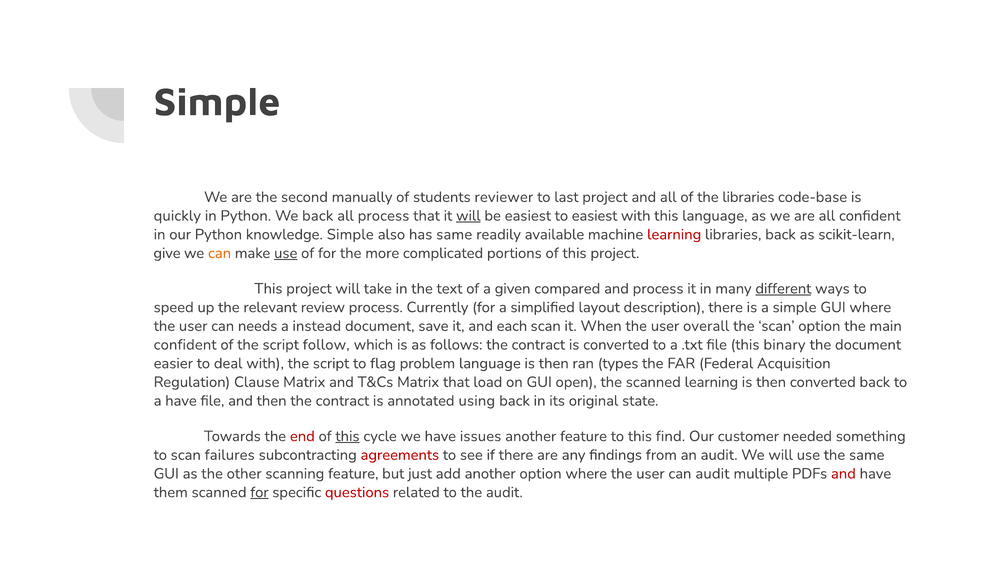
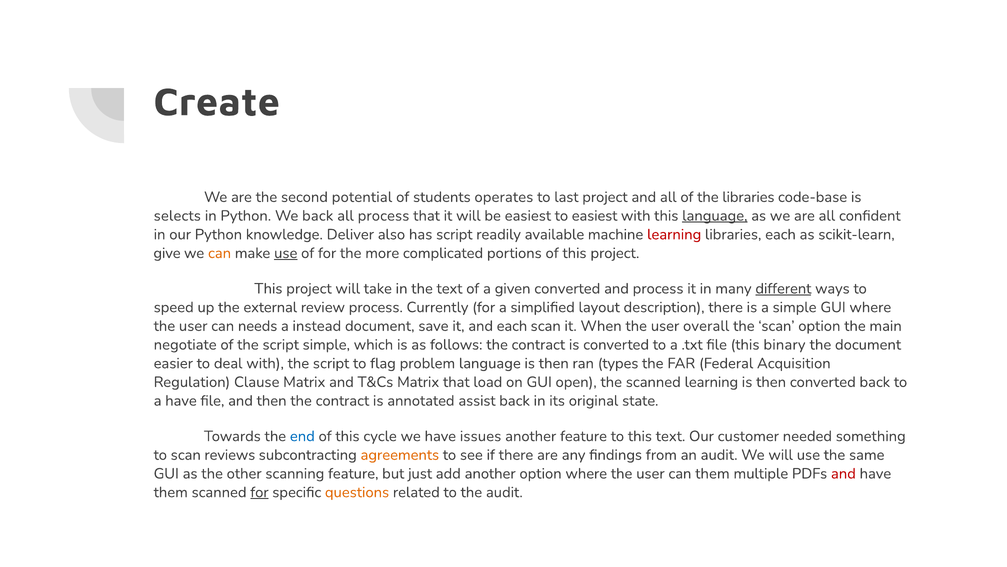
Simple at (217, 102): Simple -> Create
manually: manually -> potential
reviewer: reviewer -> operates
quickly: quickly -> selects
will at (468, 216) underline: present -> none
language at (715, 216) underline: none -> present
knowledge Simple: Simple -> Deliver
has same: same -> script
libraries back: back -> each
given compared: compared -> converted
relevant: relevant -> external
confident at (185, 344): confident -> negotiate
script follow: follow -> simple
using: using -> assist
end colour: red -> blue
this at (347, 436) underline: present -> none
this find: find -> text
failures: failures -> reviews
agreements colour: red -> orange
can audit: audit -> them
questions colour: red -> orange
